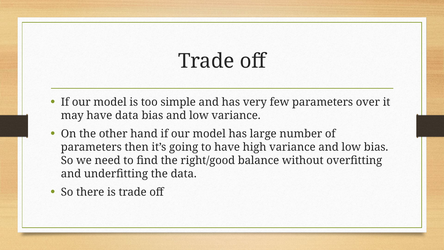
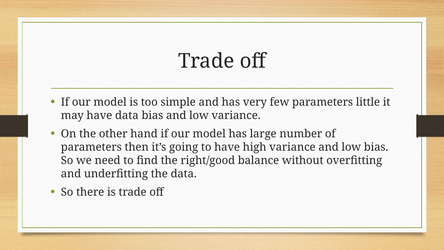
over: over -> little
